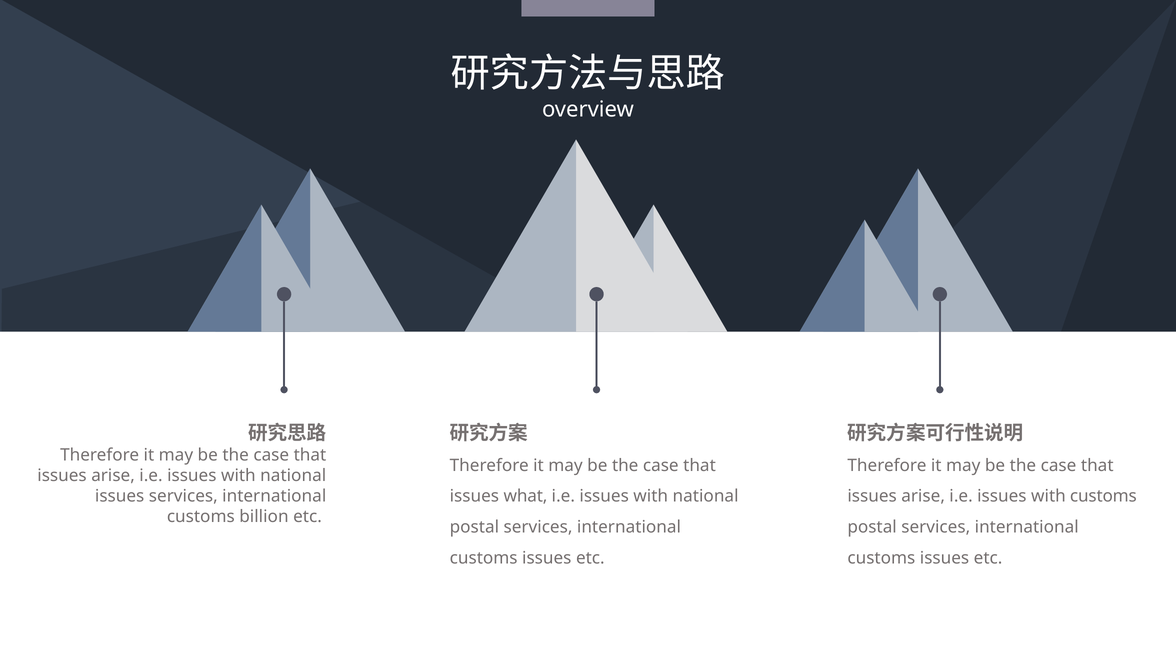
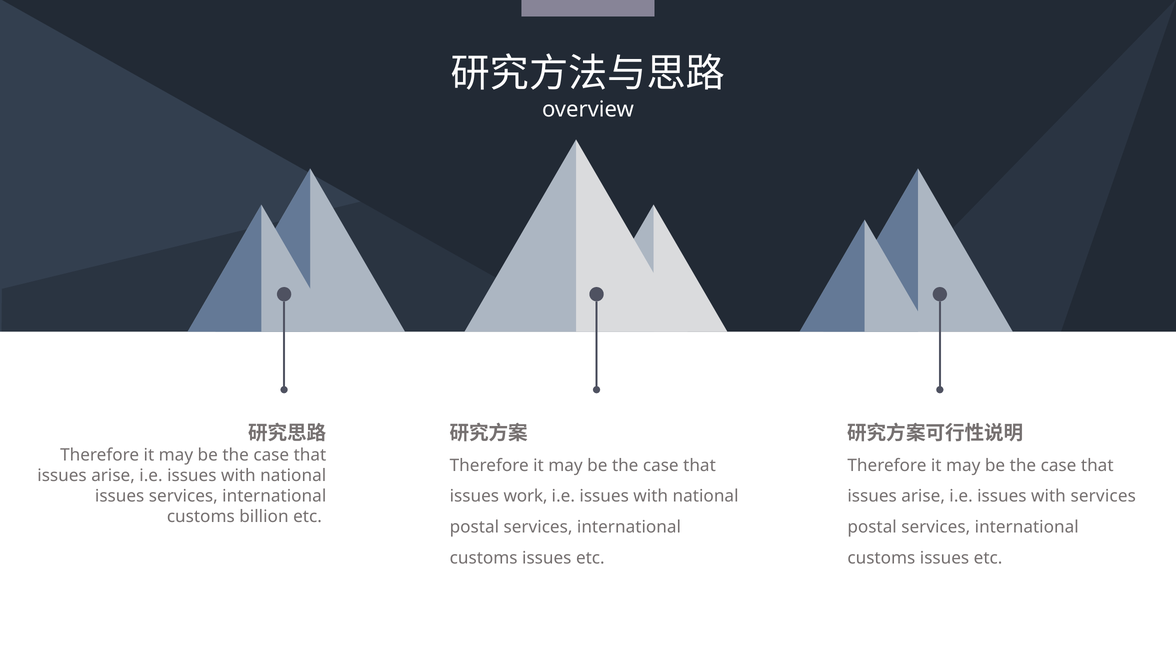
what: what -> work
with customs: customs -> services
